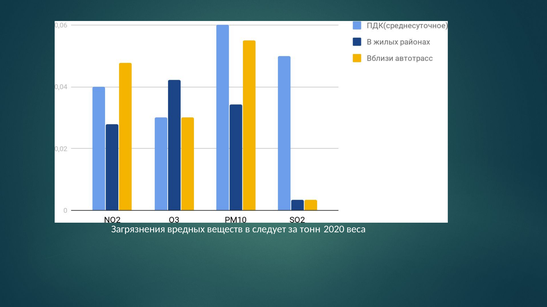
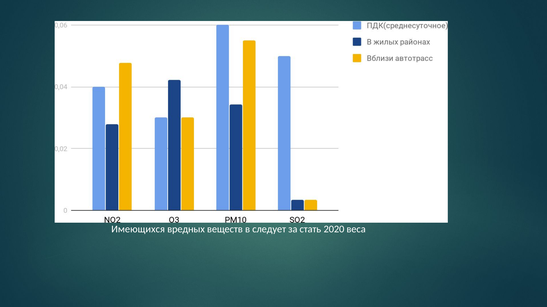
Загрязнения: Загрязнения -> Имеющихся
тонн: тонн -> стать
